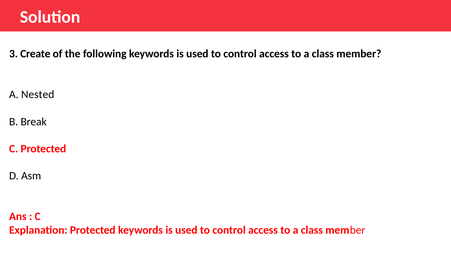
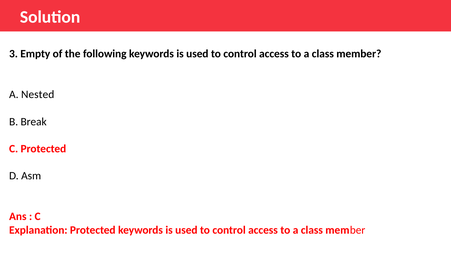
Create: Create -> Empty
